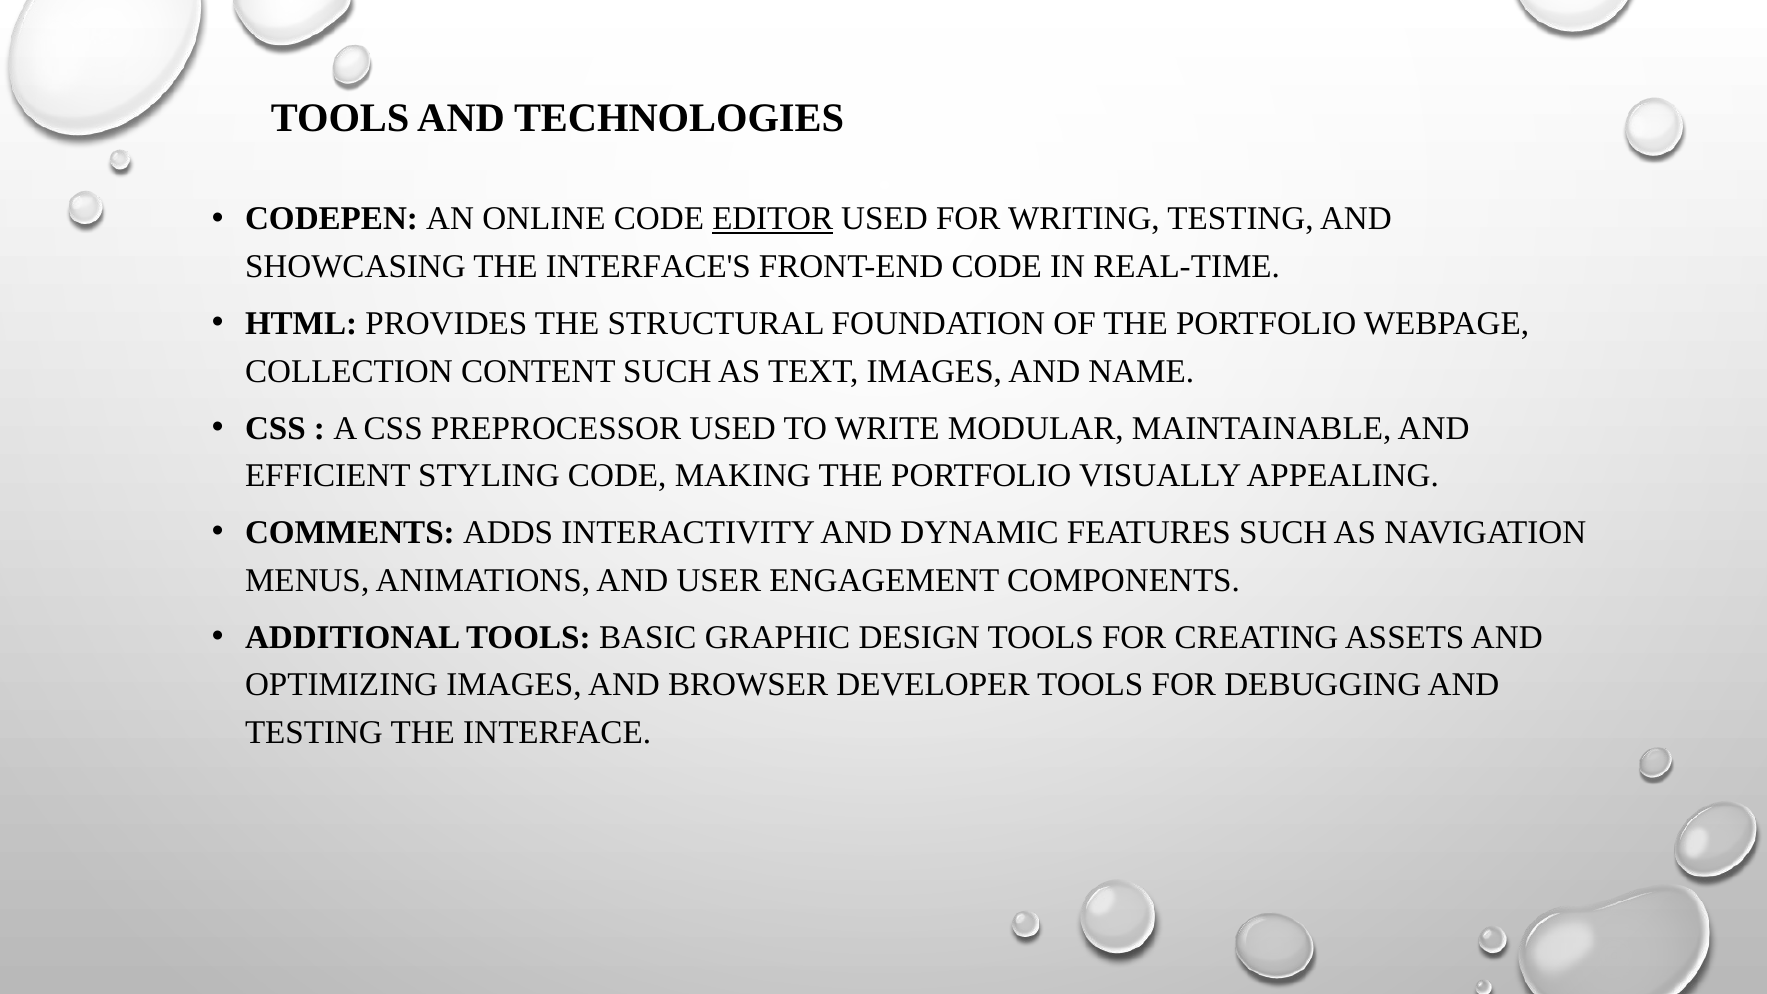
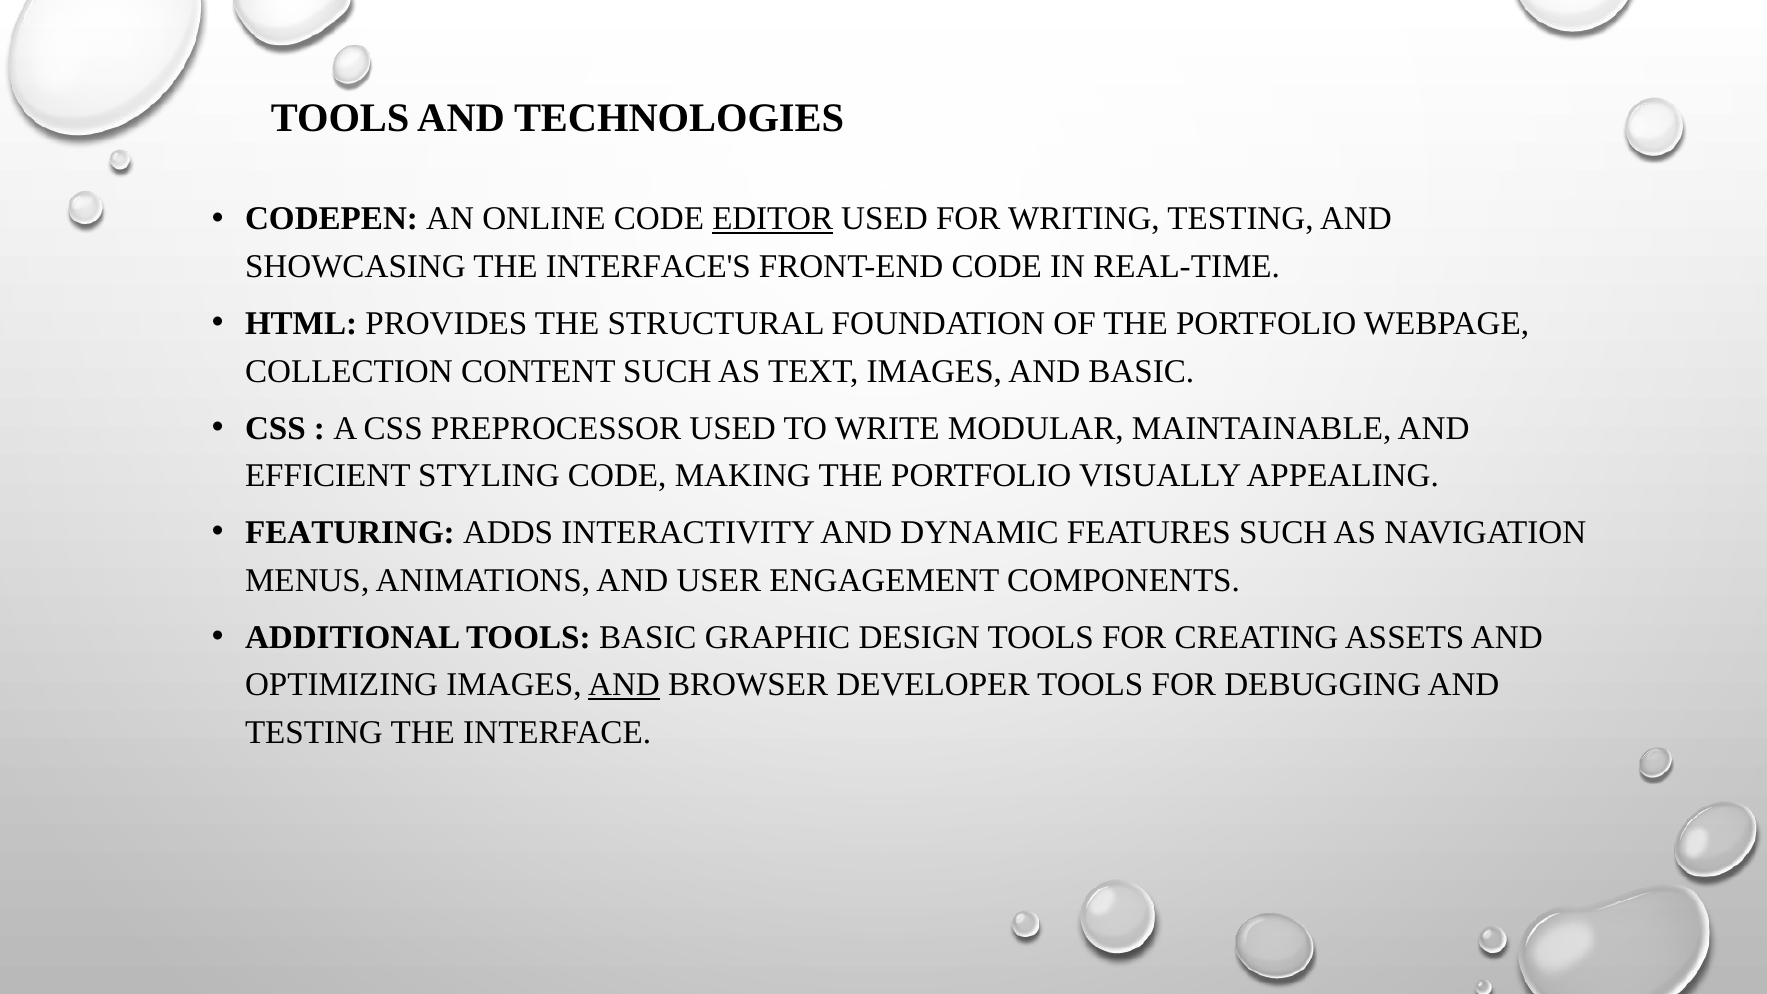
AND NAME: NAME -> BASIC
COMMENTS: COMMENTS -> FEATURING
AND at (624, 685) underline: none -> present
